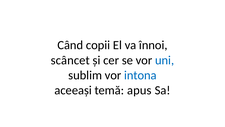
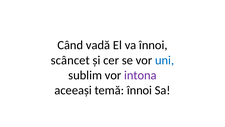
copii: copii -> vadă
intona colour: blue -> purple
temă apus: apus -> înnoi
